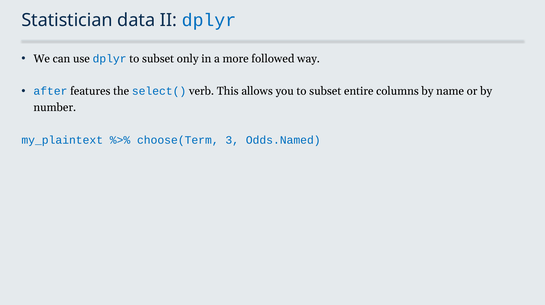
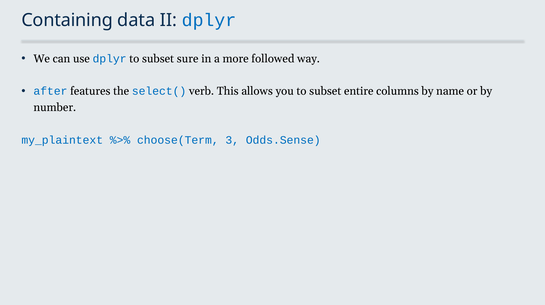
Statistician: Statistician -> Containing
only: only -> sure
Odds.Named: Odds.Named -> Odds.Sense
